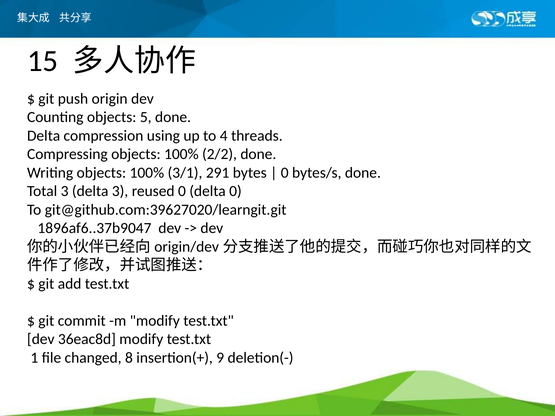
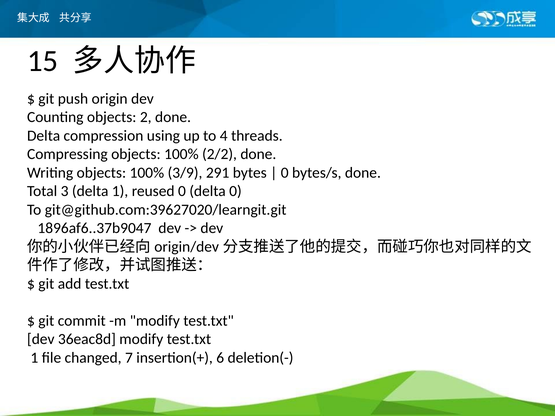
5: 5 -> 2
3/1: 3/1 -> 3/9
delta 3: 3 -> 1
8: 8 -> 7
9: 9 -> 6
